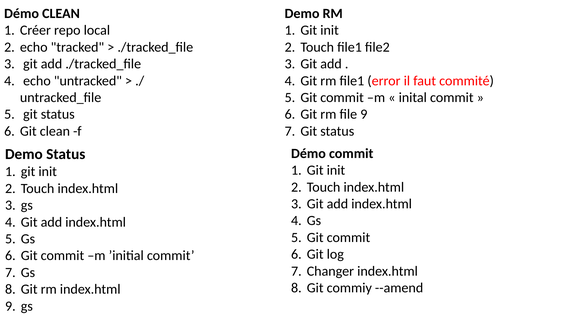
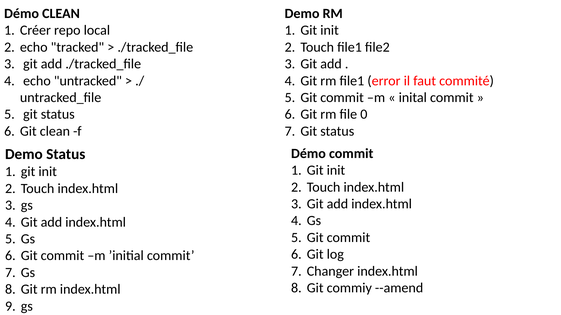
file 9: 9 -> 0
